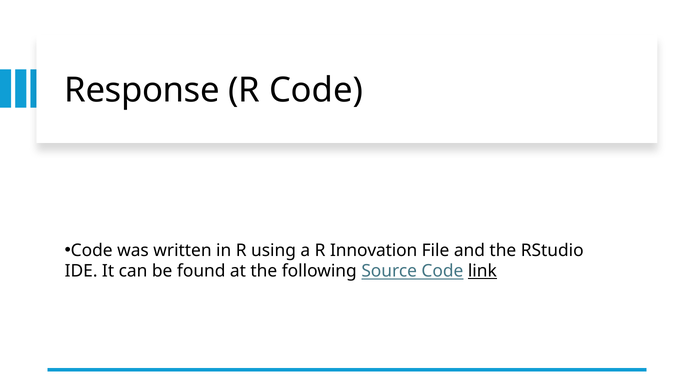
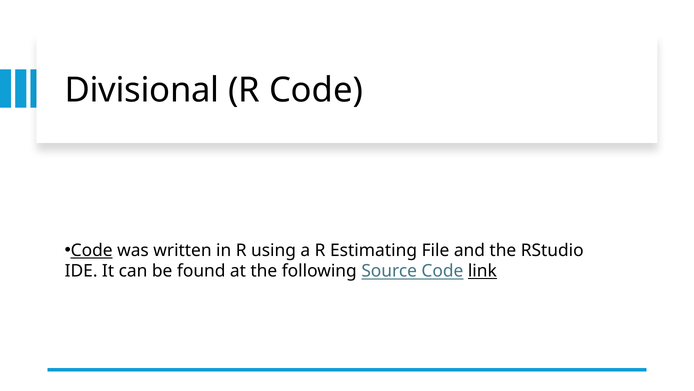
Response: Response -> Divisional
Code at (92, 250) underline: none -> present
Innovation: Innovation -> Estimating
